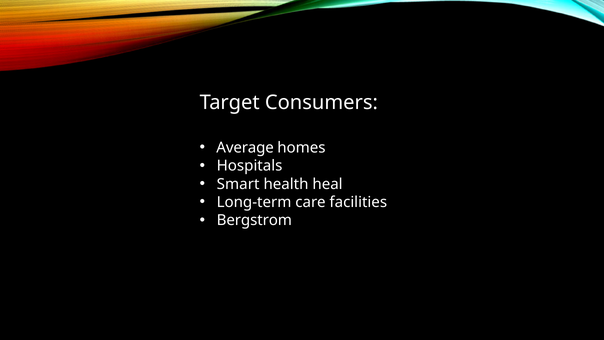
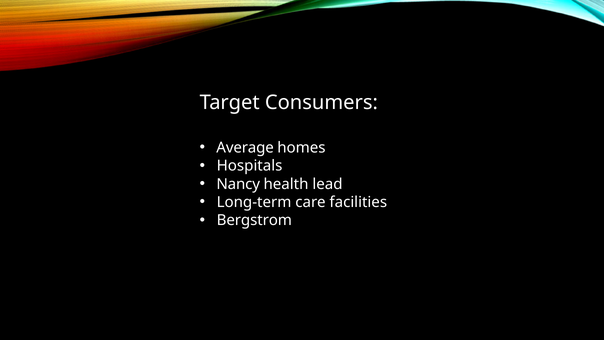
Smart: Smart -> Nancy
heal: heal -> lead
